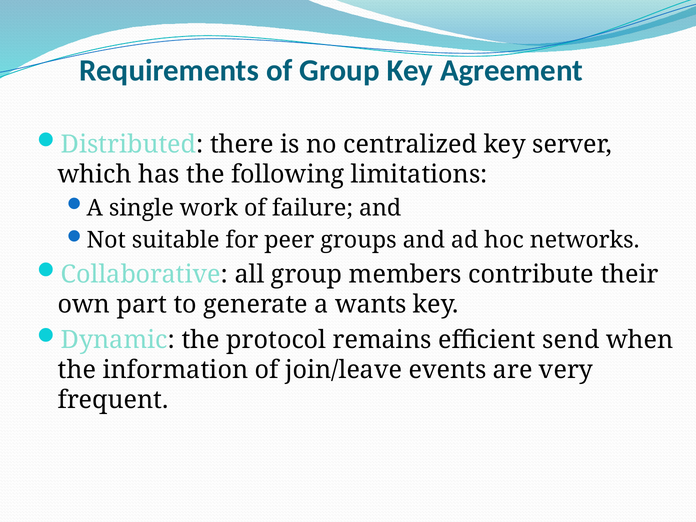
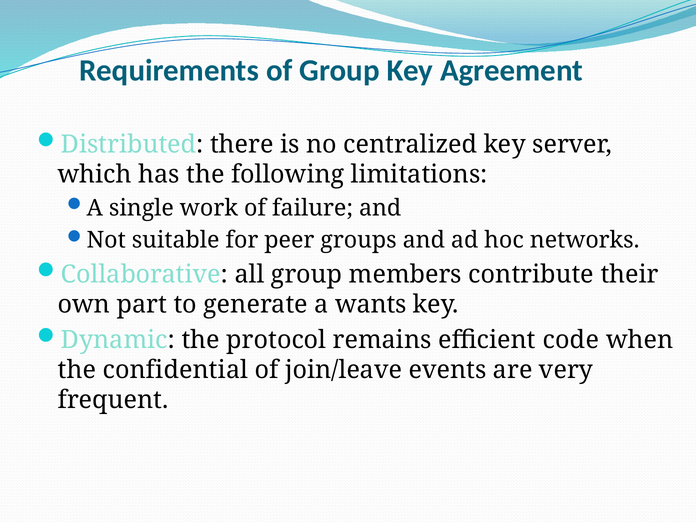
send: send -> code
information: information -> confidential
